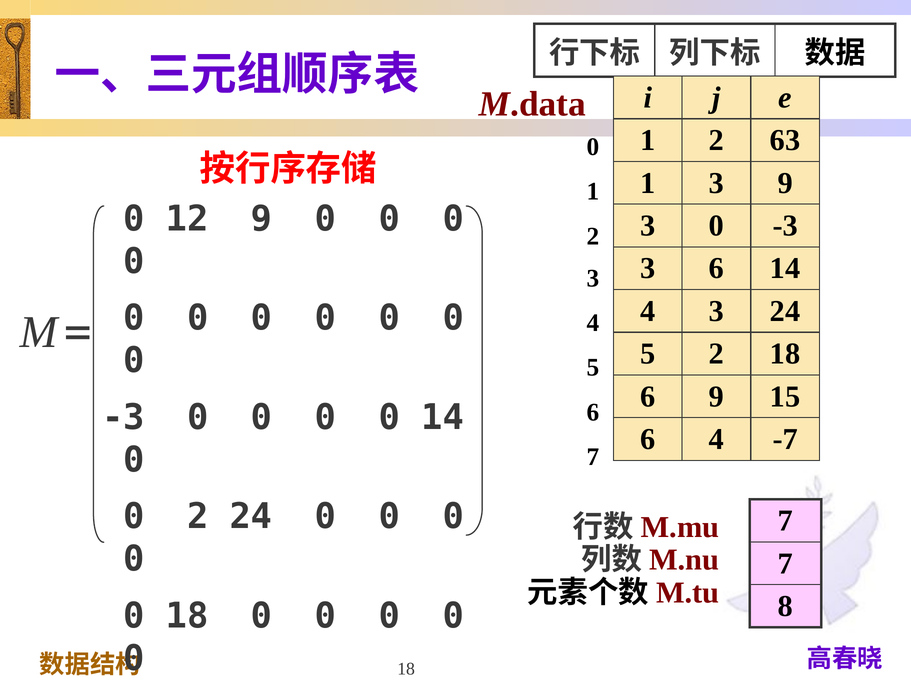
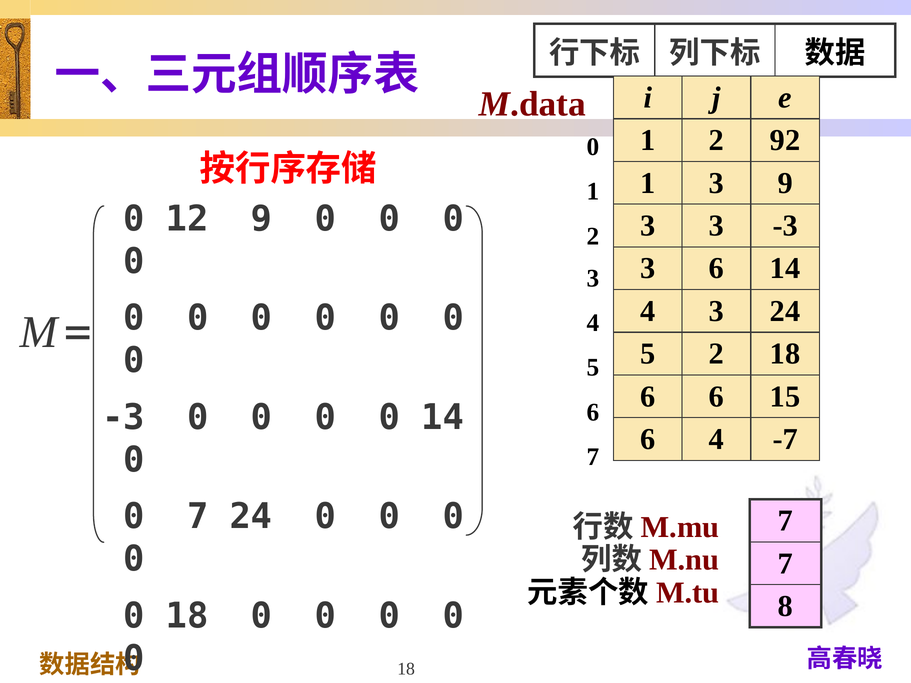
63: 63 -> 92
3 0: 0 -> 3
6 9: 9 -> 6
0 2: 2 -> 7
